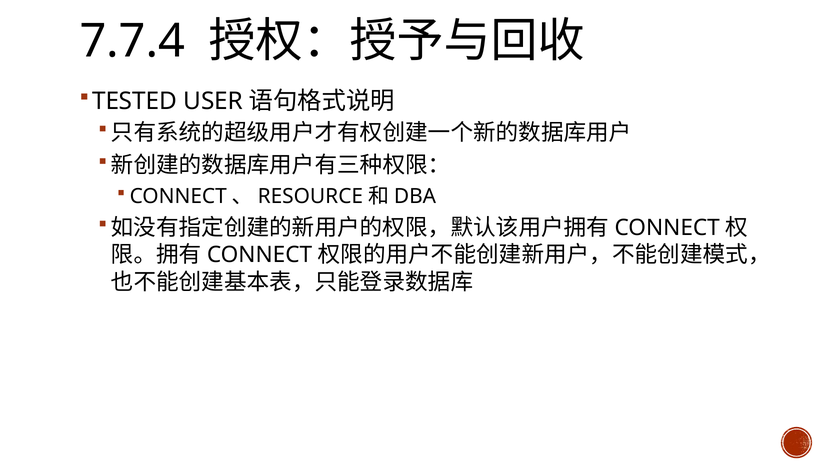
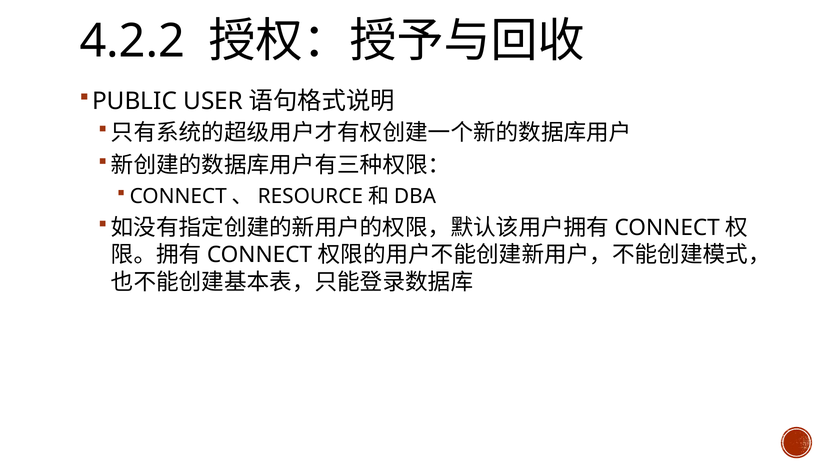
7.7.4: 7.7.4 -> 4.2.2
TESTED: TESTED -> PUBLIC
